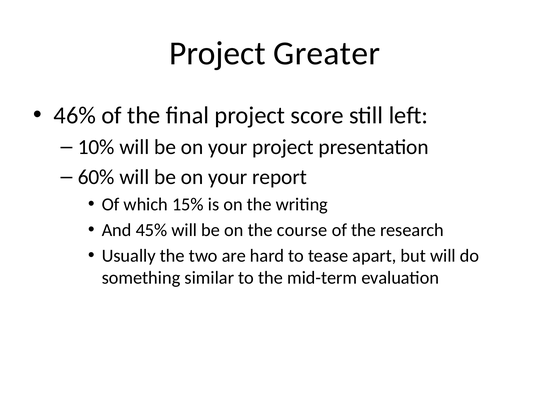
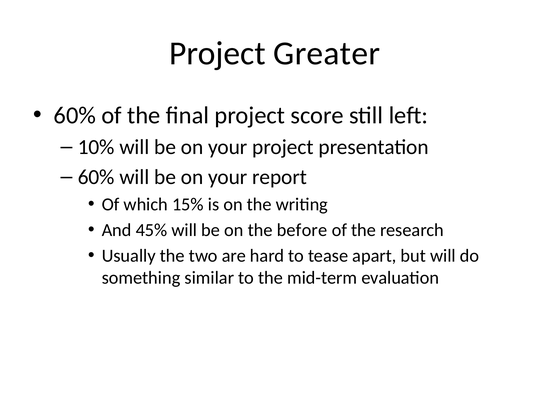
46% at (75, 115): 46% -> 60%
course: course -> before
